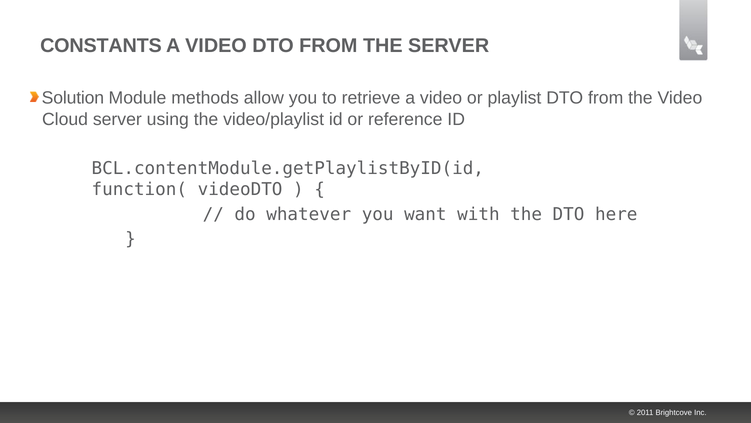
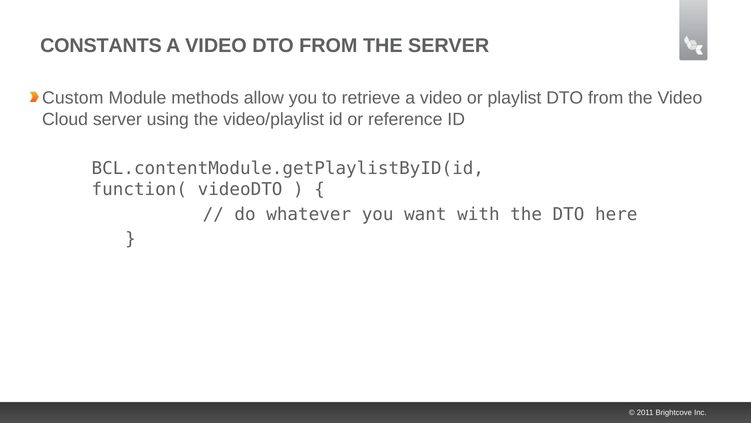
Solution: Solution -> Custom
